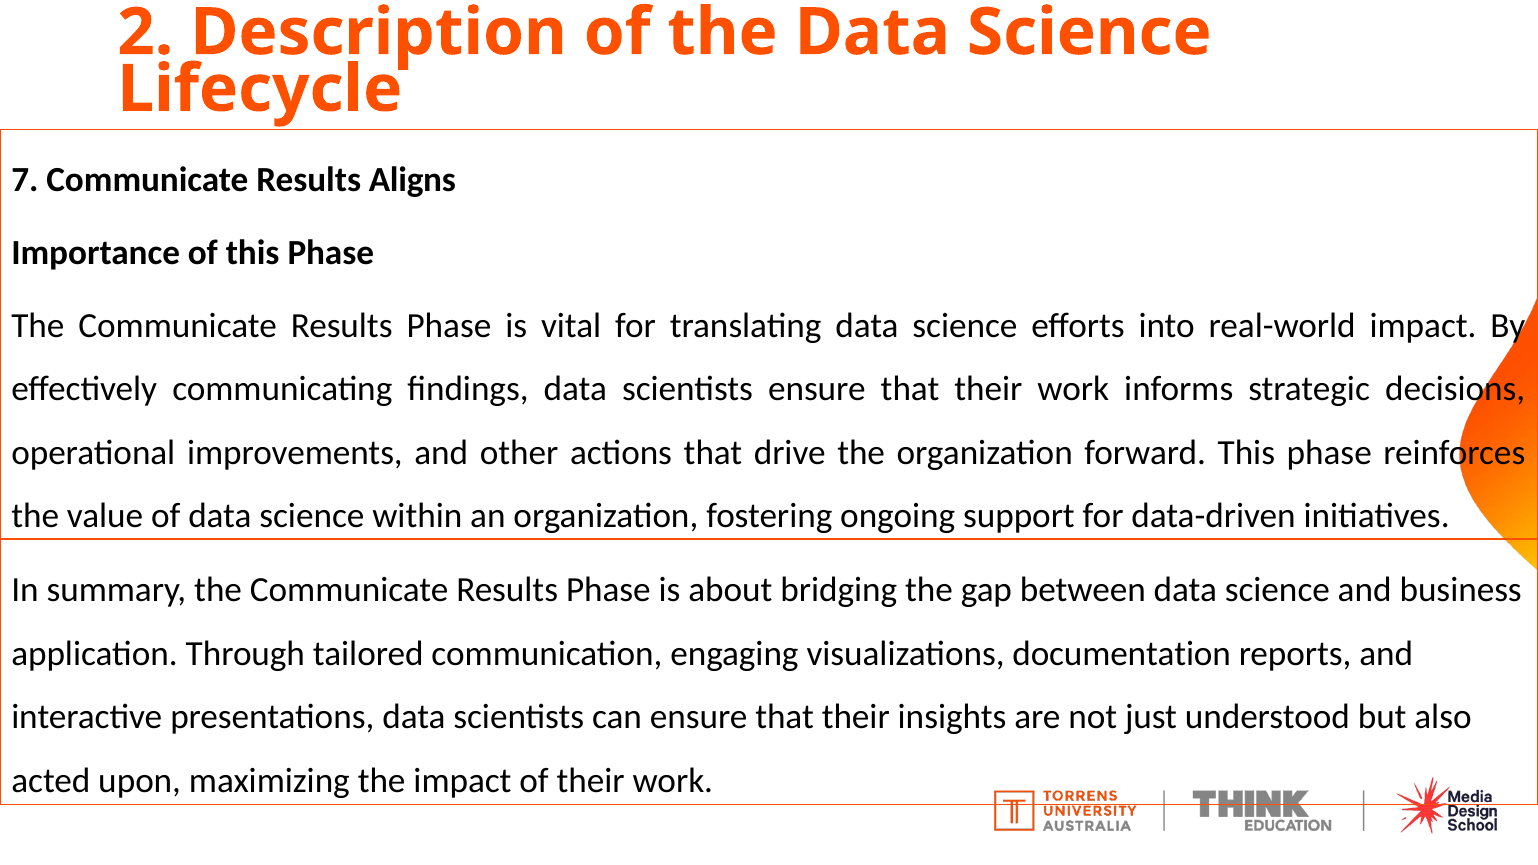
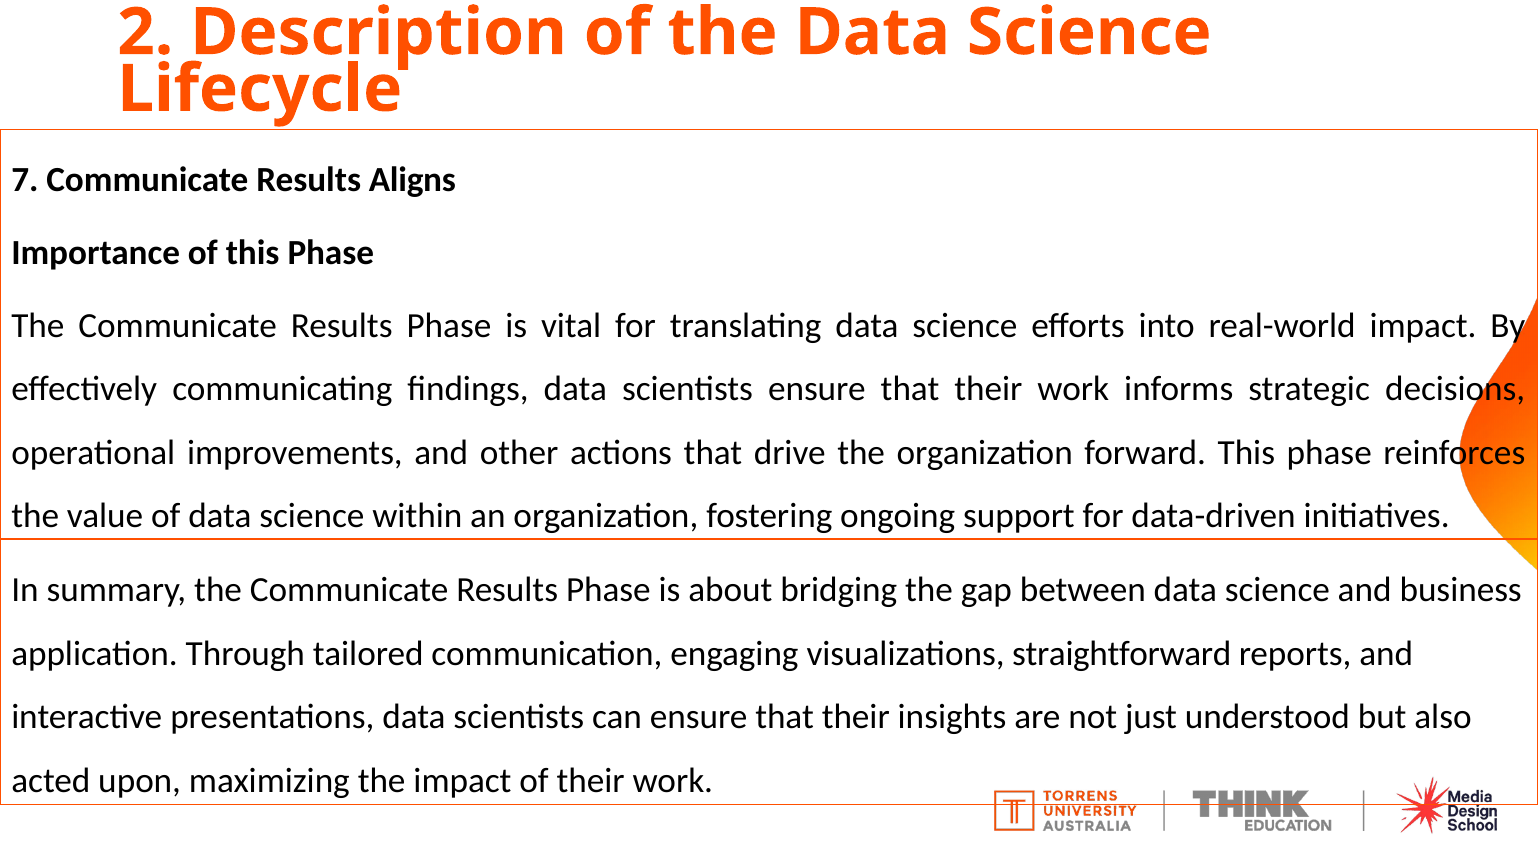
documentation: documentation -> straightforward
